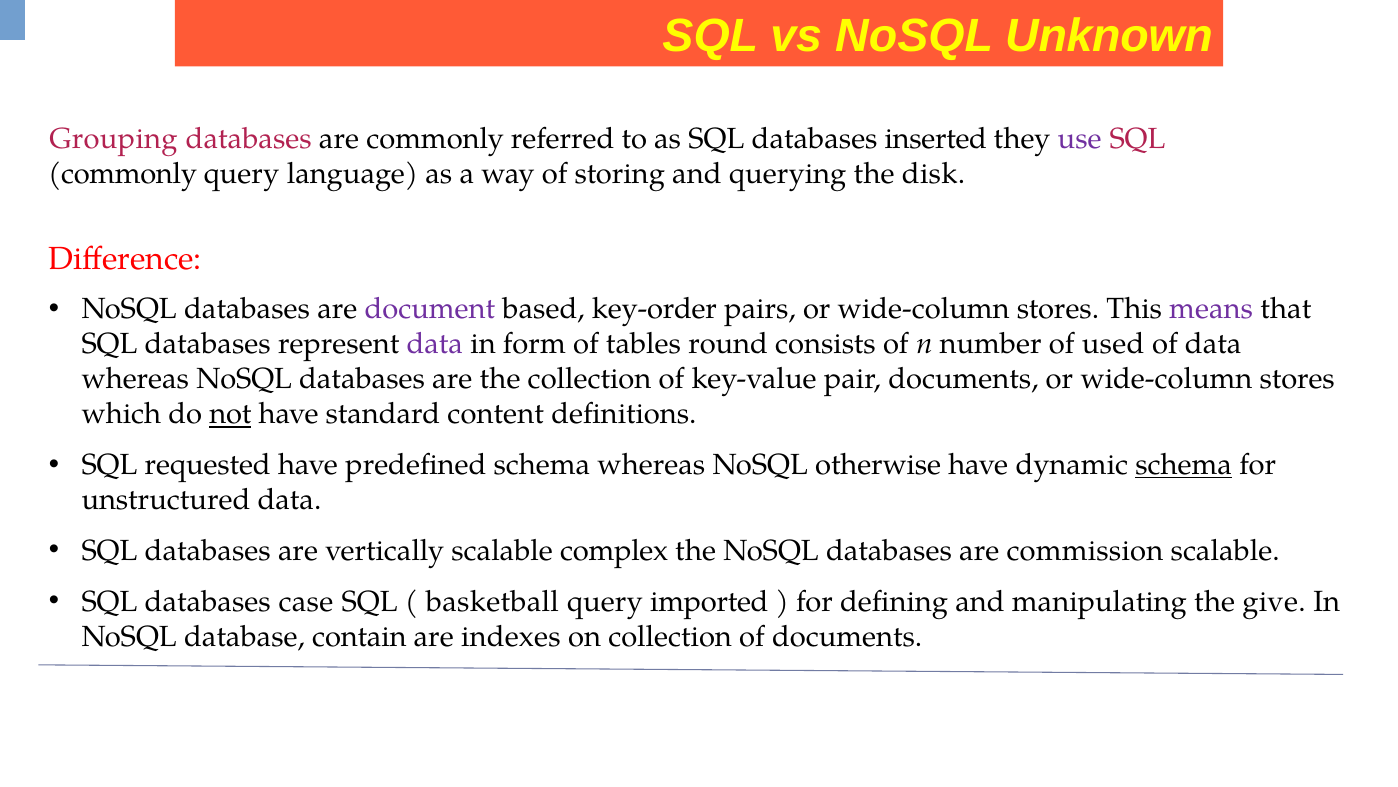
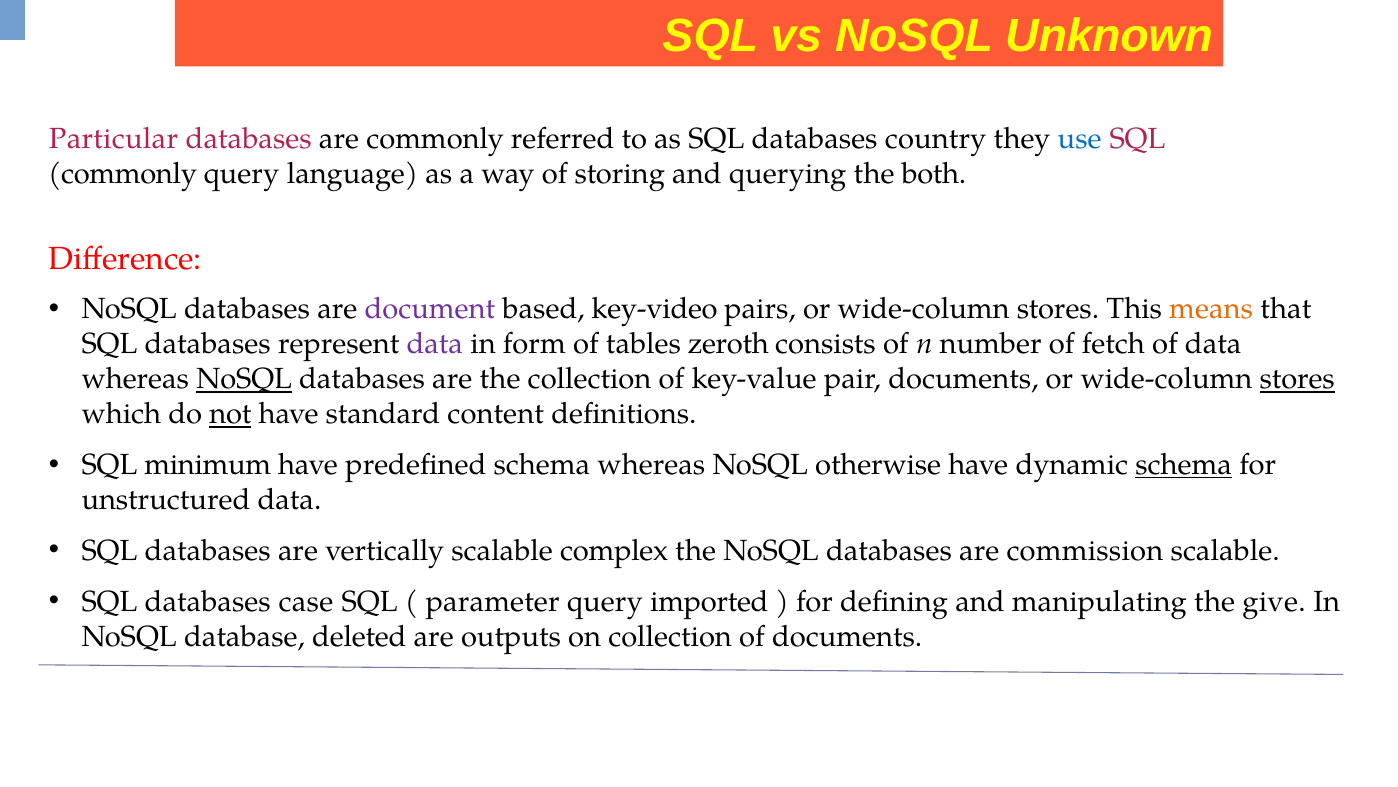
Grouping: Grouping -> Particular
inserted: inserted -> country
use colour: purple -> blue
disk: disk -> both
key-order: key-order -> key-video
means colour: purple -> orange
round: round -> zeroth
used: used -> fetch
NoSQL at (244, 379) underline: none -> present
stores at (1297, 379) underline: none -> present
requested: requested -> minimum
basketball: basketball -> parameter
contain: contain -> deleted
indexes: indexes -> outputs
